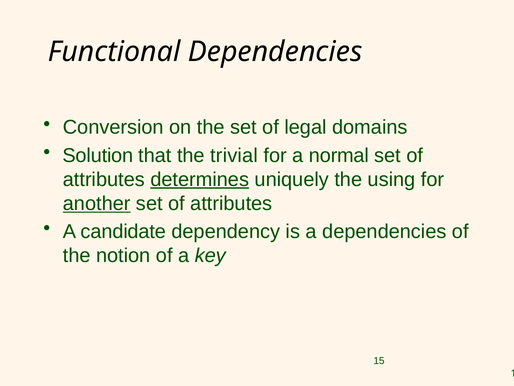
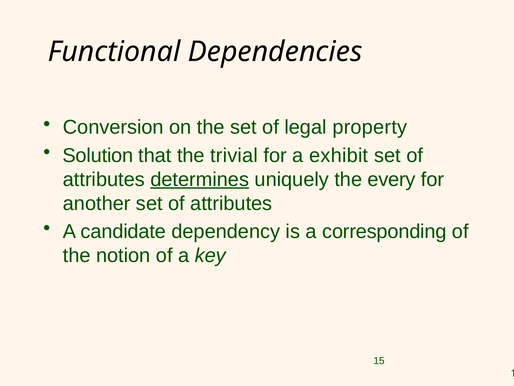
domains: domains -> property
normal: normal -> exhibit
using: using -> every
another underline: present -> none
a dependencies: dependencies -> corresponding
